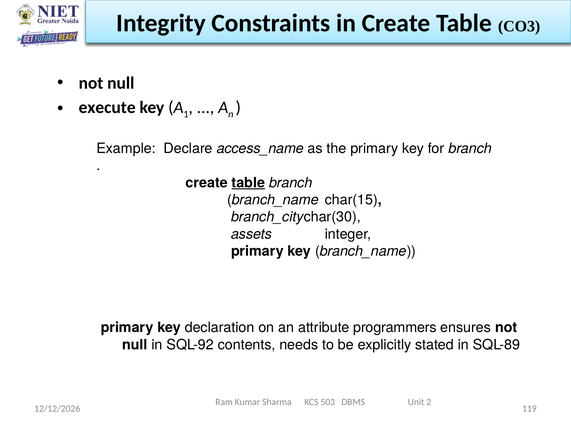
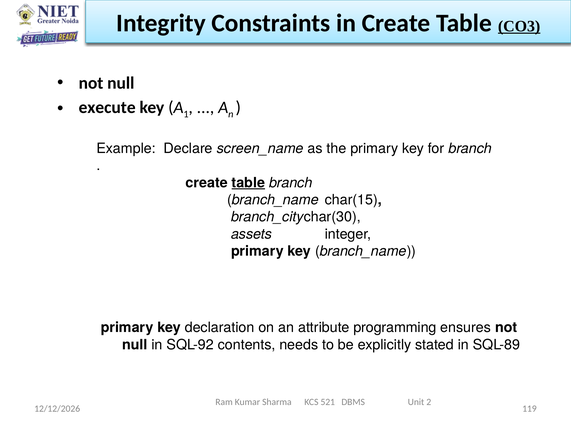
CO3 underline: none -> present
access_name: access_name -> screen_name
programmers: programmers -> programming
503: 503 -> 521
